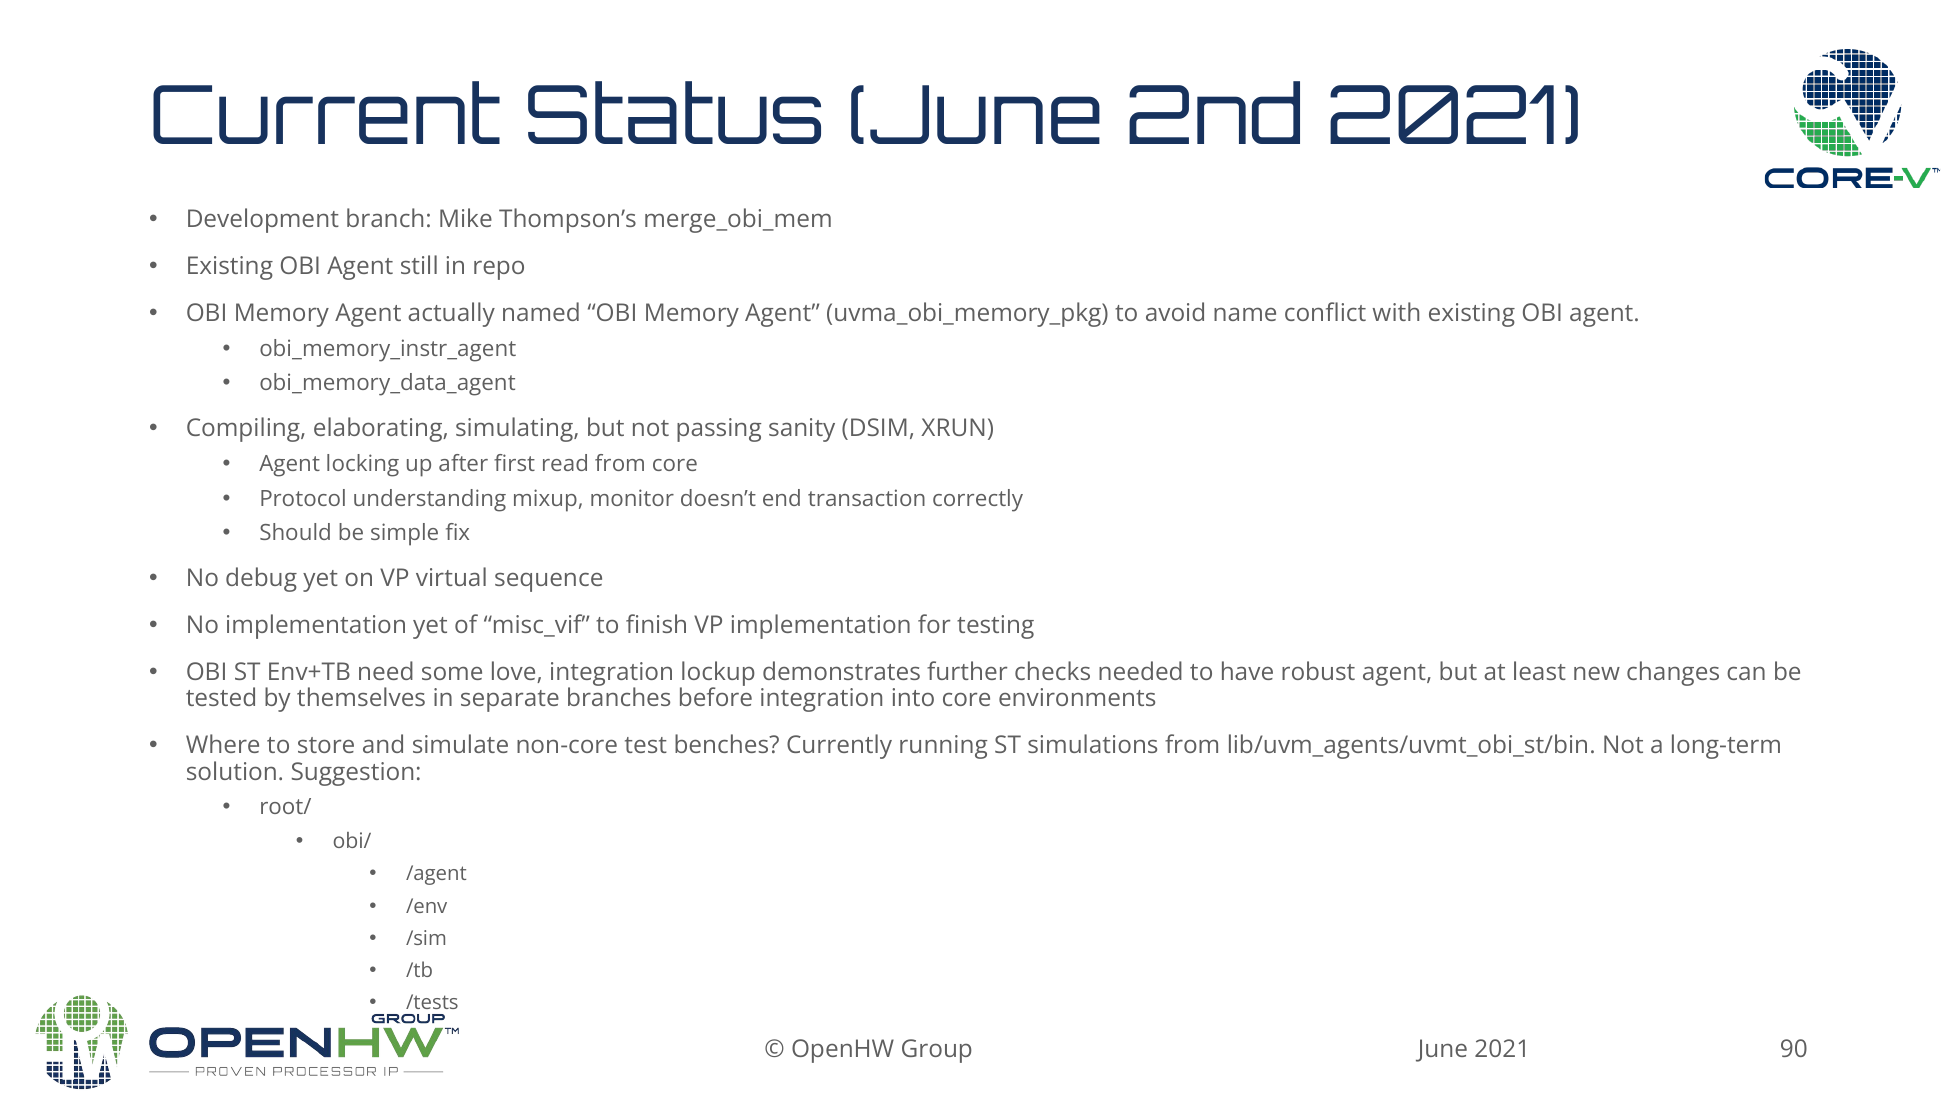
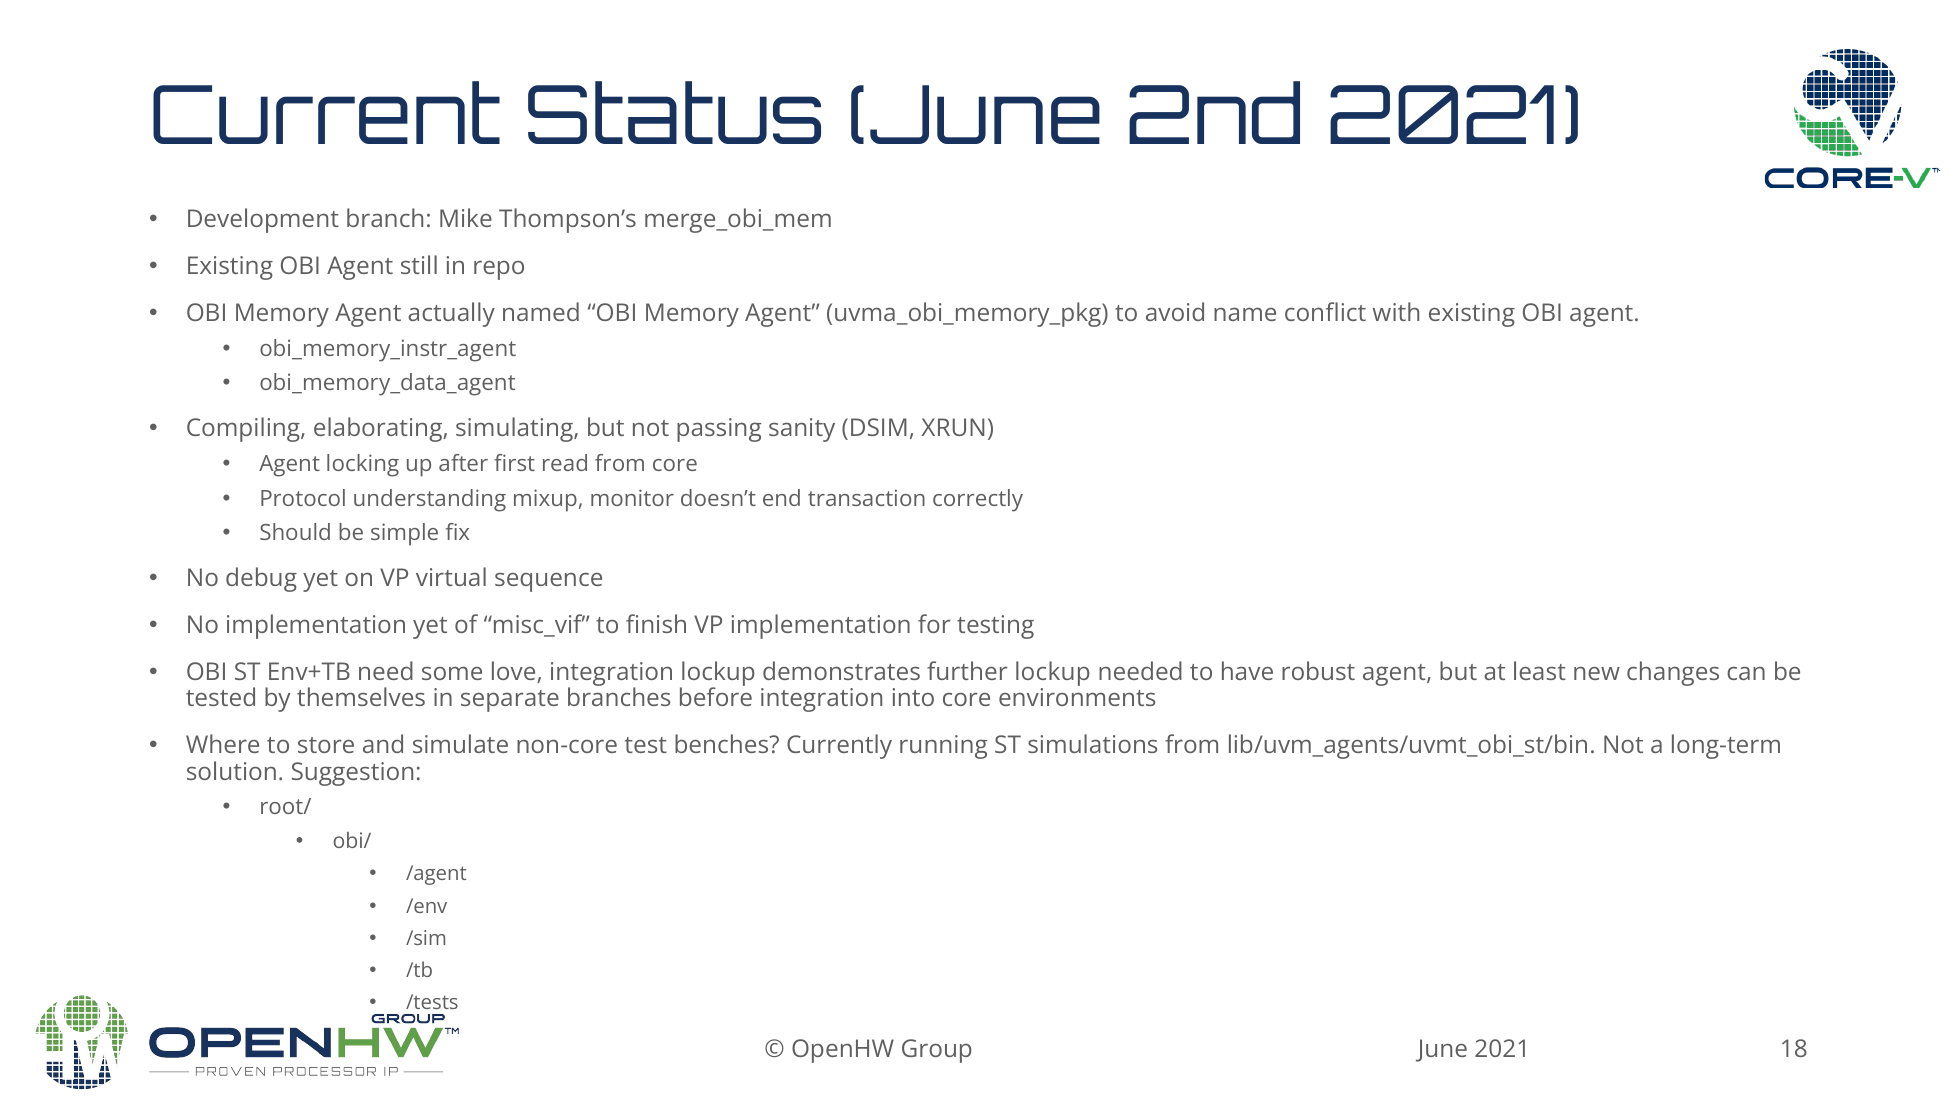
further checks: checks -> lockup
90: 90 -> 18
